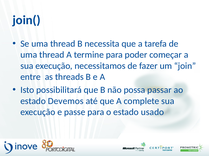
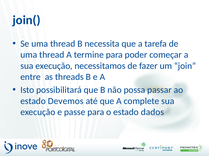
usado: usado -> dados
